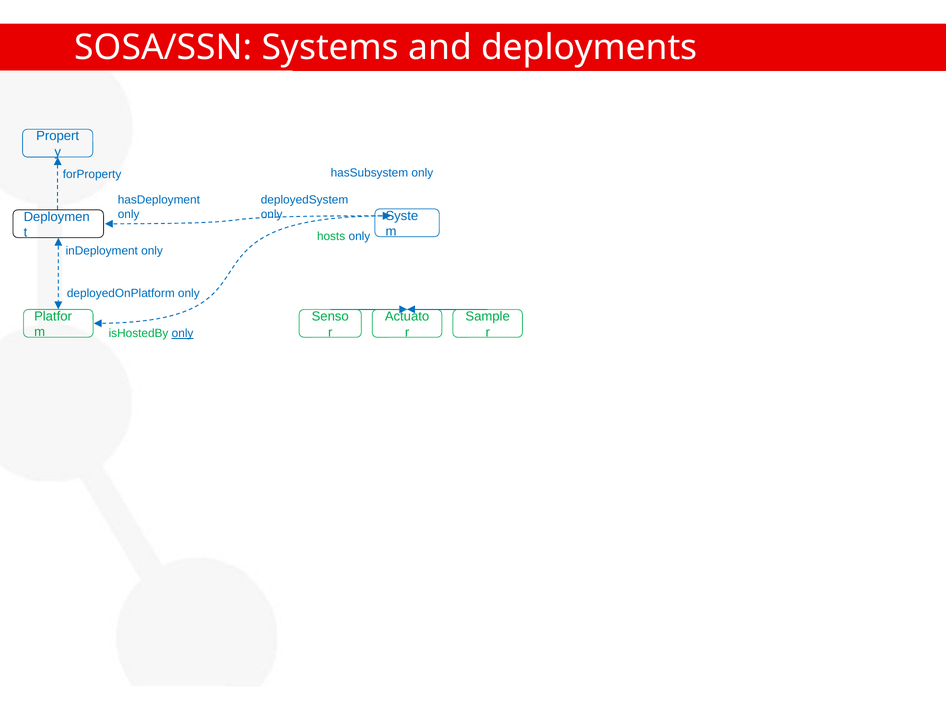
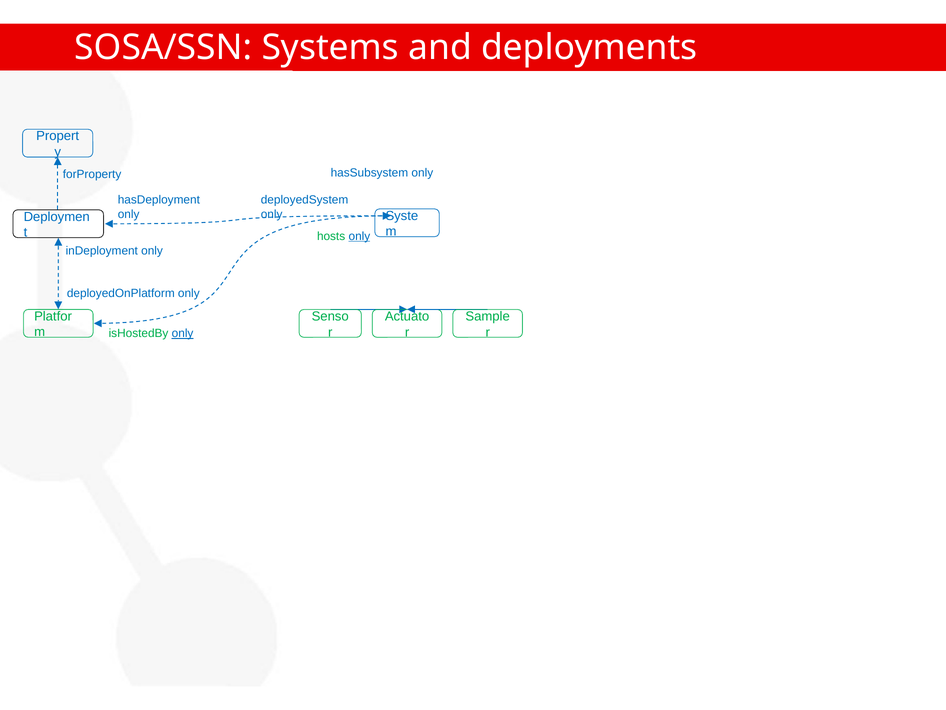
only at (359, 236) underline: none -> present
